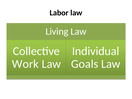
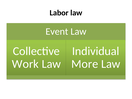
Living: Living -> Event
Goals: Goals -> More
